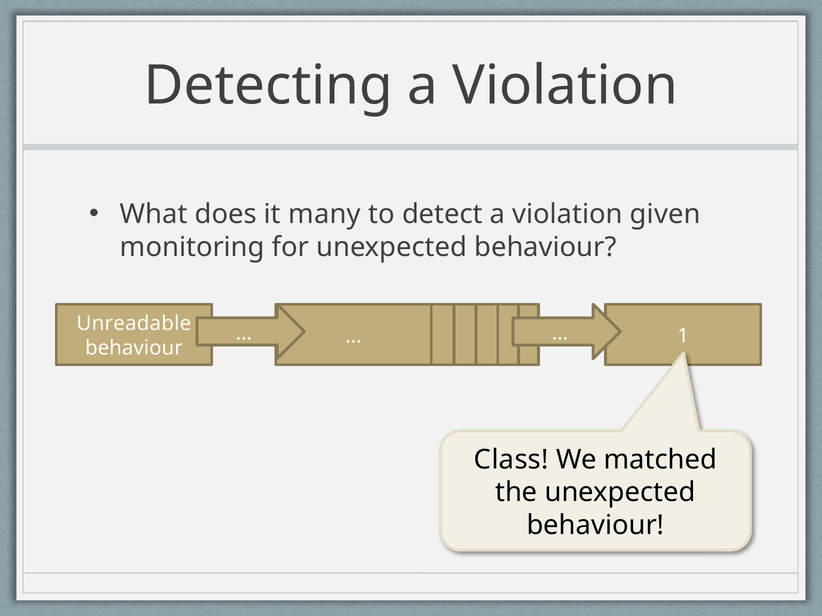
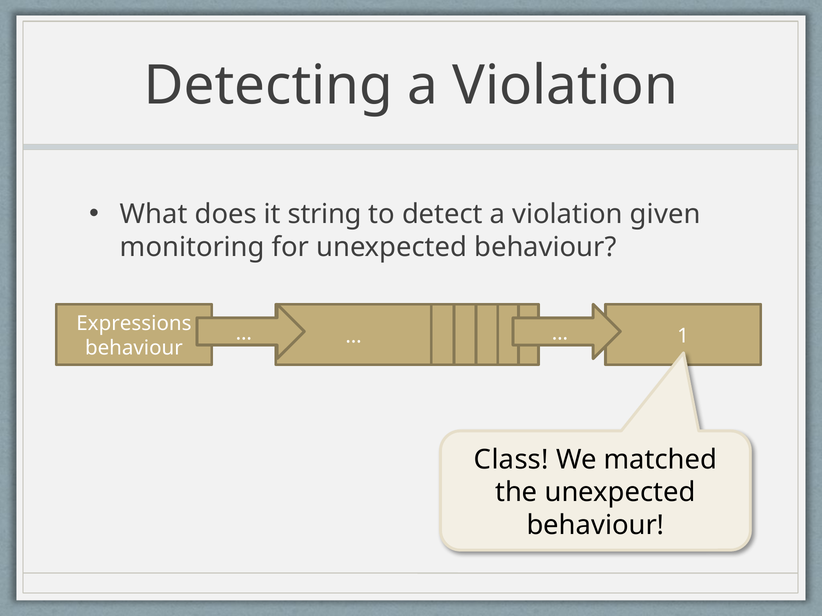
many: many -> string
Unreadable: Unreadable -> Expressions
